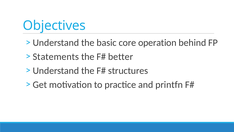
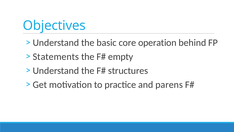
better: better -> empty
printfn: printfn -> parens
